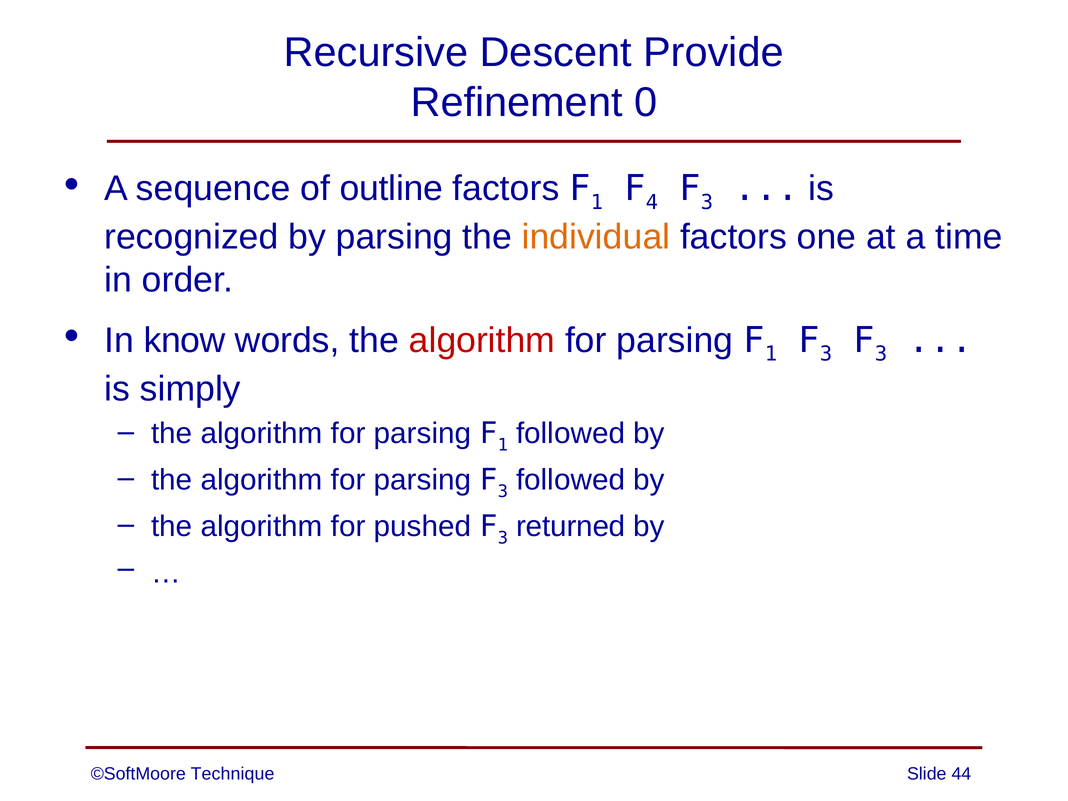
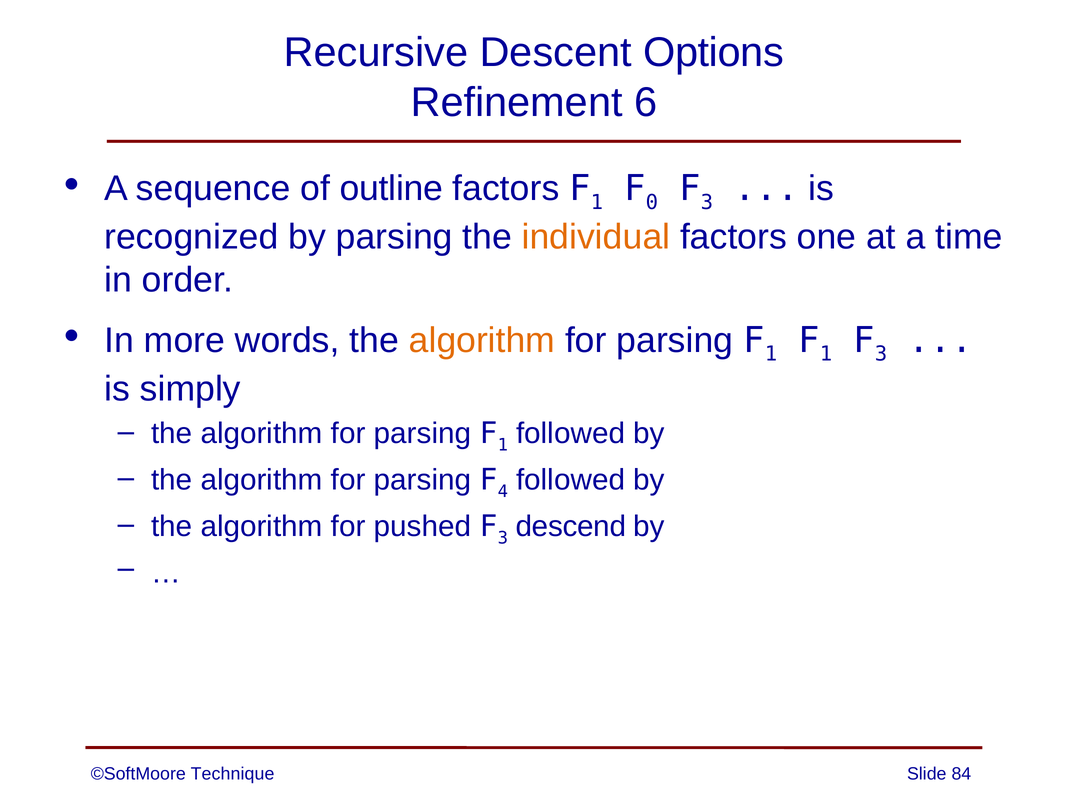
Provide: Provide -> Options
0: 0 -> 6
4: 4 -> 0
know: know -> more
algorithm at (482, 340) colour: red -> orange
3 at (826, 354): 3 -> 1
3 at (503, 492): 3 -> 4
returned: returned -> descend
44: 44 -> 84
